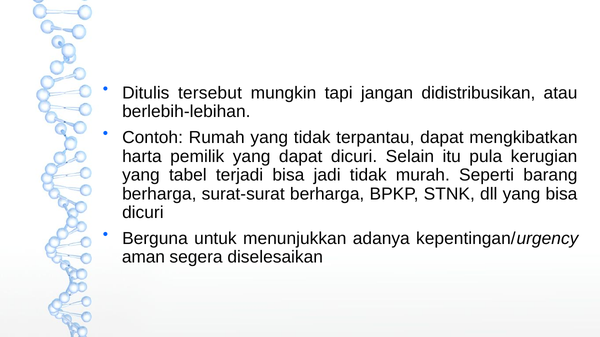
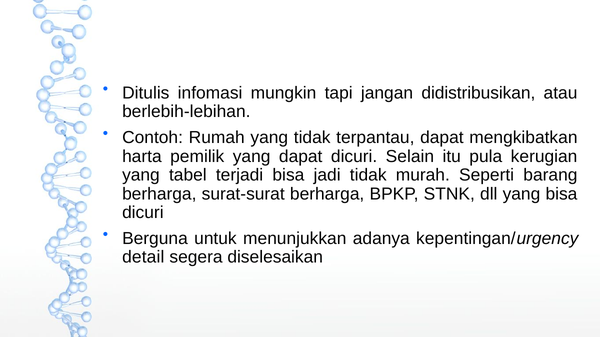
tersebut: tersebut -> infomasi
aman: aman -> detail
